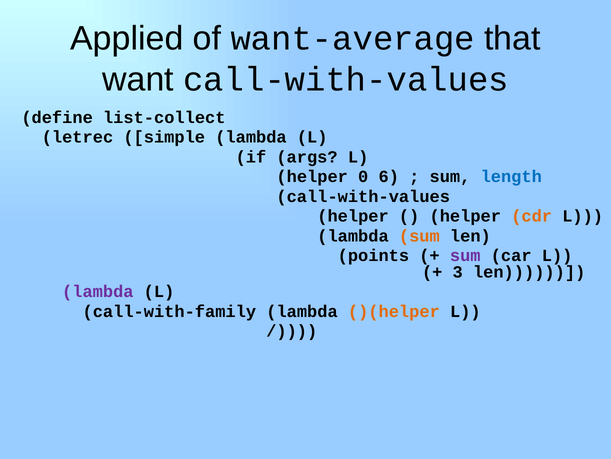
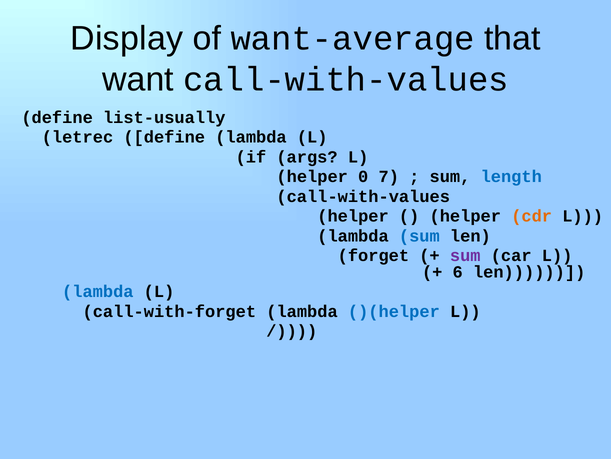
Applied: Applied -> Display
list-collect: list-collect -> list-usually
letrec simple: simple -> define
6: 6 -> 7
sum at (419, 236) colour: orange -> blue
points: points -> forget
3: 3 -> 6
lambda at (98, 291) colour: purple -> blue
call-with-family: call-with-family -> call-with-forget
)(helper colour: orange -> blue
